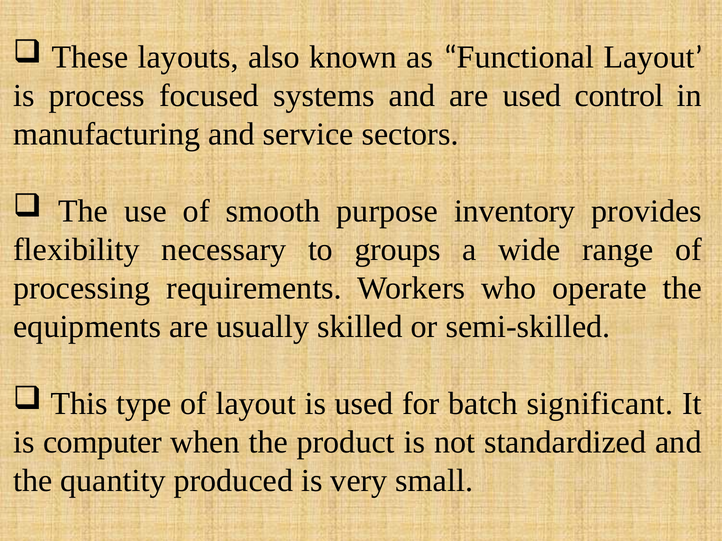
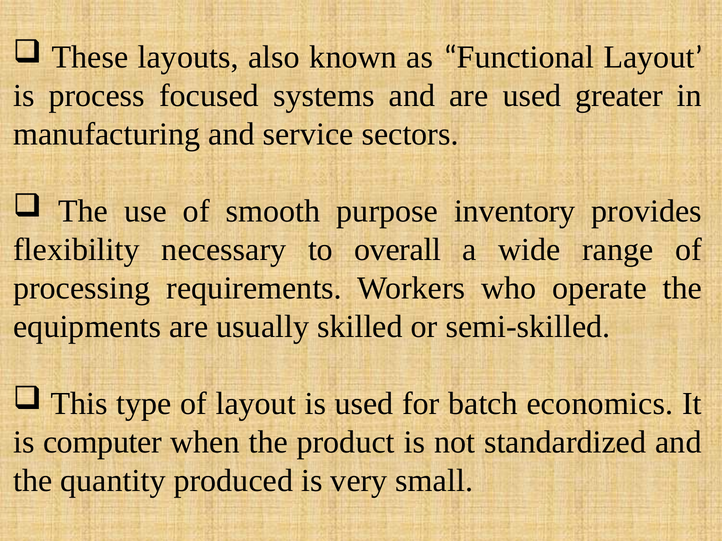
control: control -> greater
groups: groups -> overall
significant: significant -> economics
